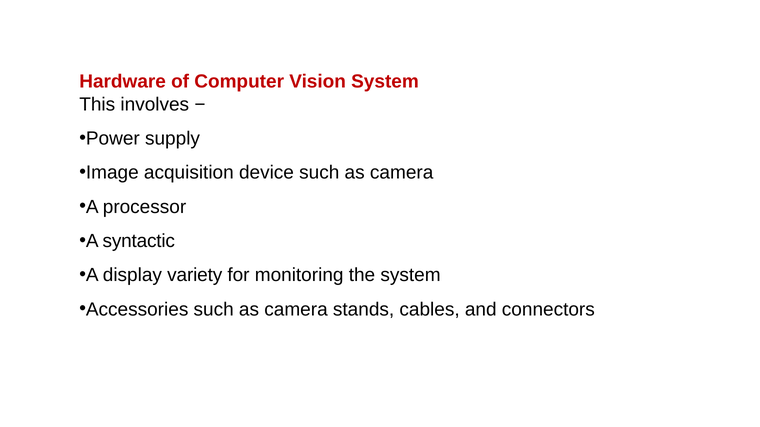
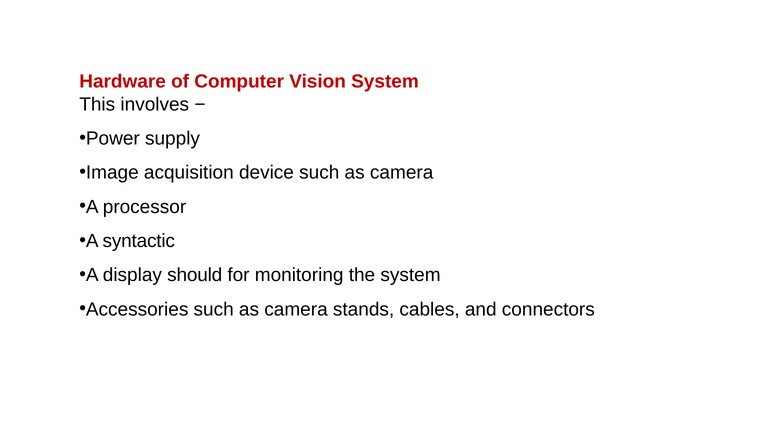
variety: variety -> should
